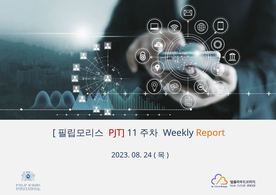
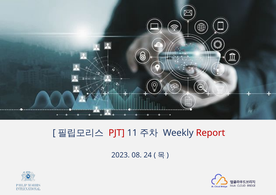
Report colour: orange -> red
